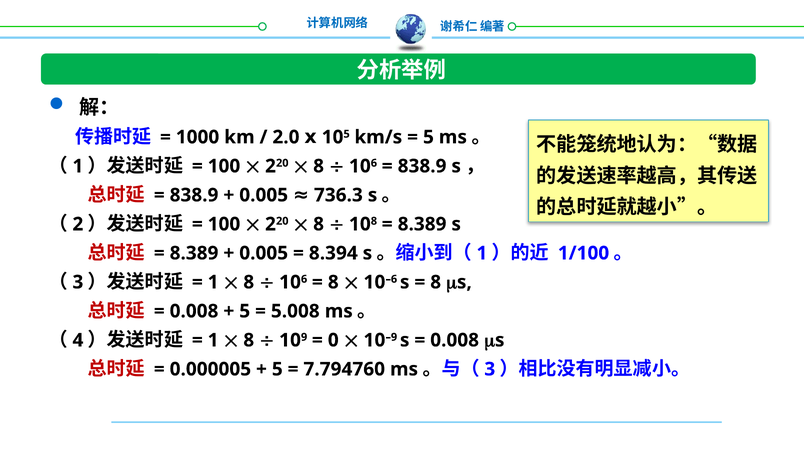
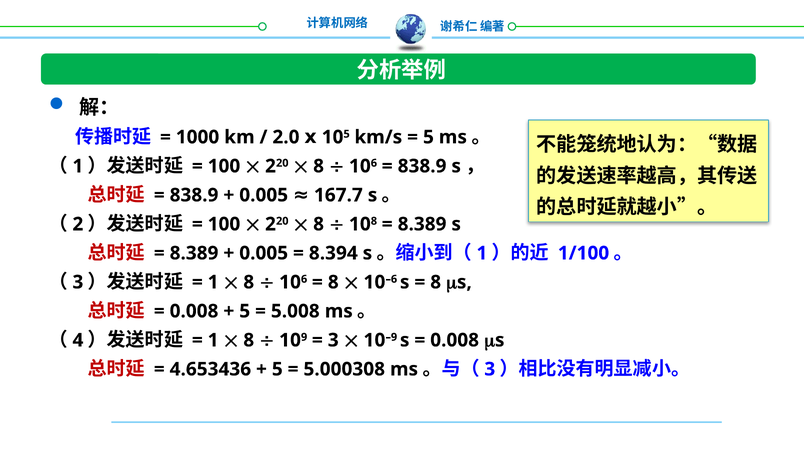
736.3: 736.3 -> 167.7
0 at (333, 340): 0 -> 3
0.000005: 0.000005 -> 4.653436
7.794760: 7.794760 -> 5.000308
